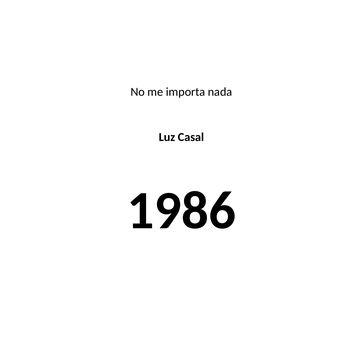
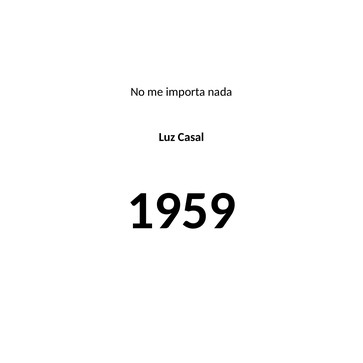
1986: 1986 -> 1959
